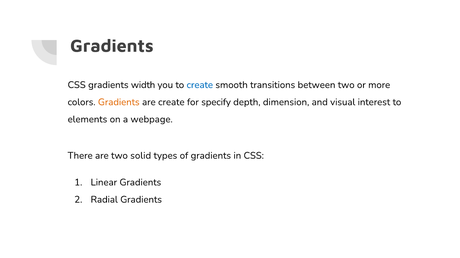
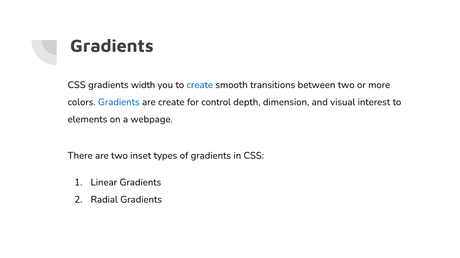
Gradients at (119, 102) colour: orange -> blue
specify: specify -> control
solid: solid -> inset
